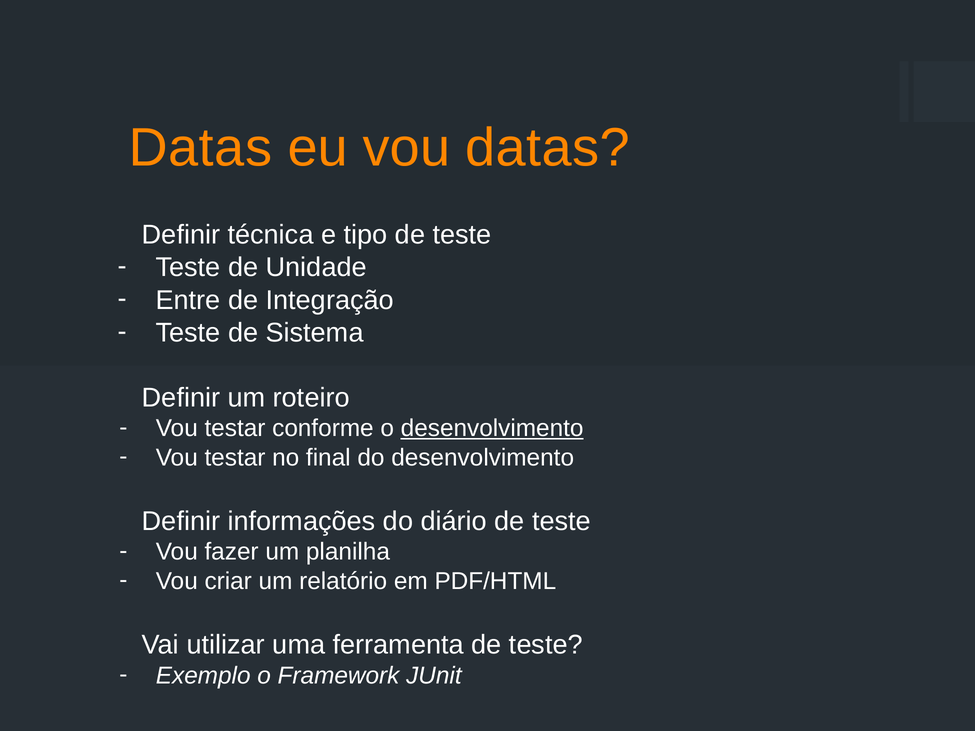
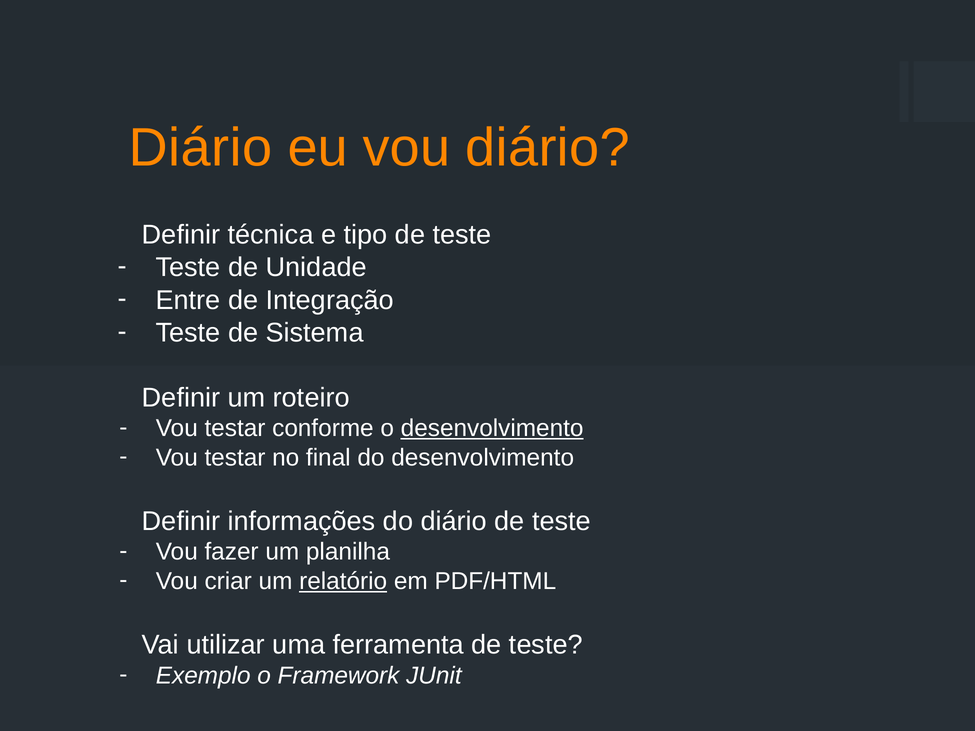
Datas at (200, 148): Datas -> Diário
vou datas: datas -> diário
relatório underline: none -> present
